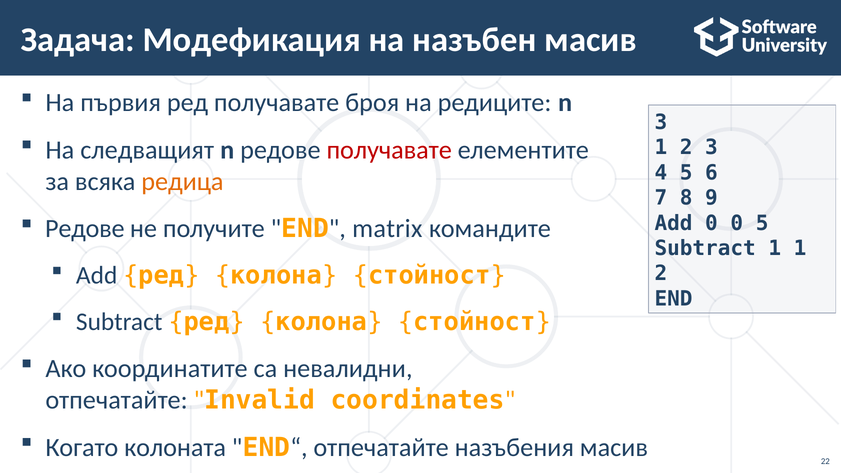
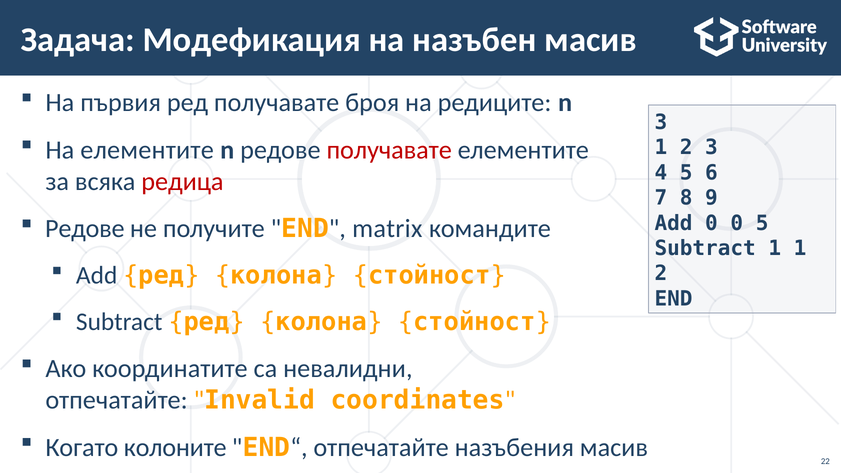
На следващият: следващият -> елементите
редица colour: orange -> red
колоната: колоната -> колоните
